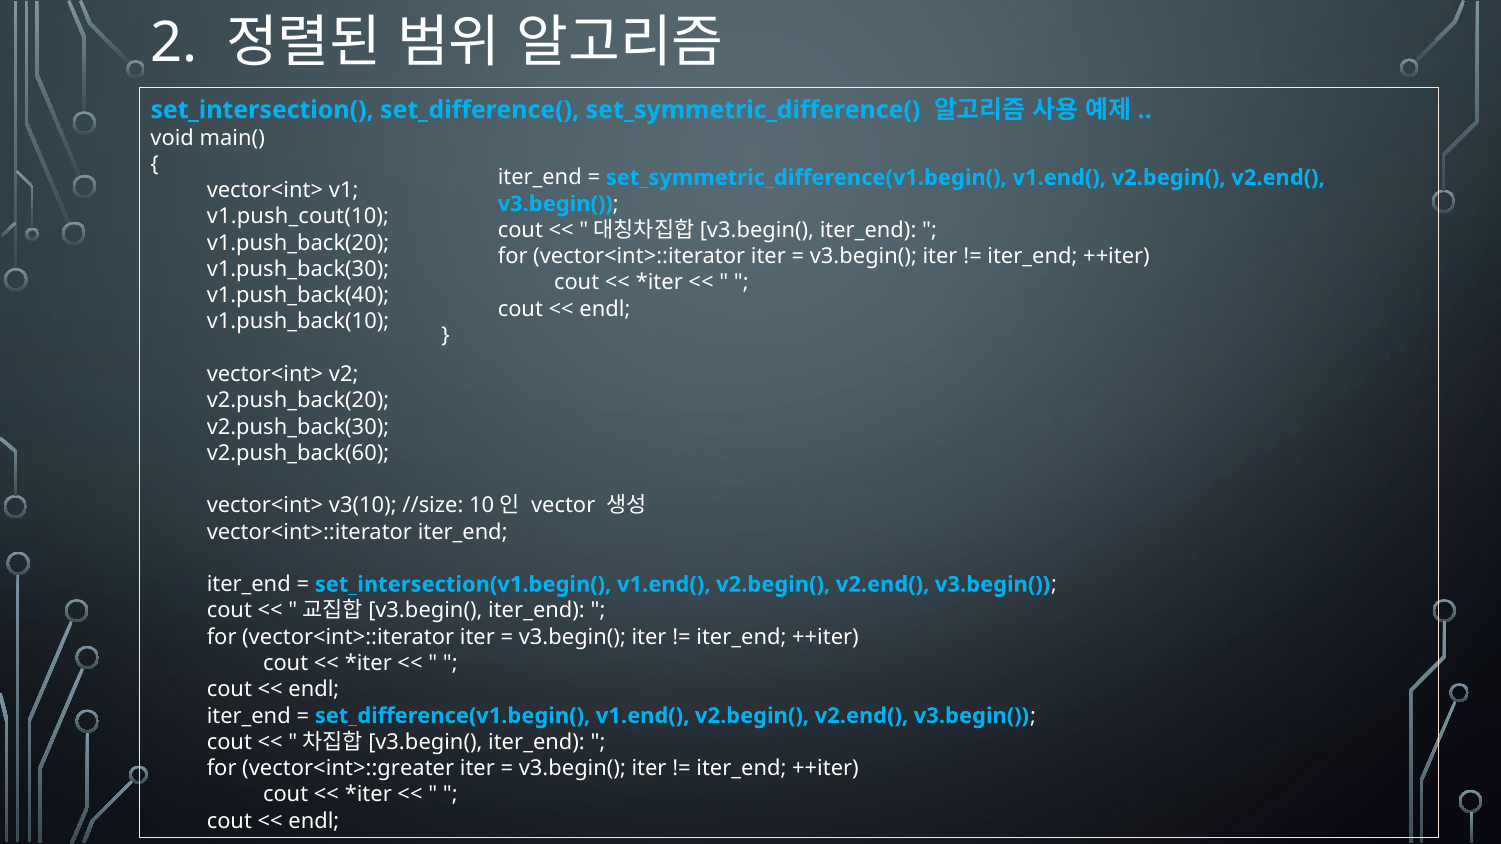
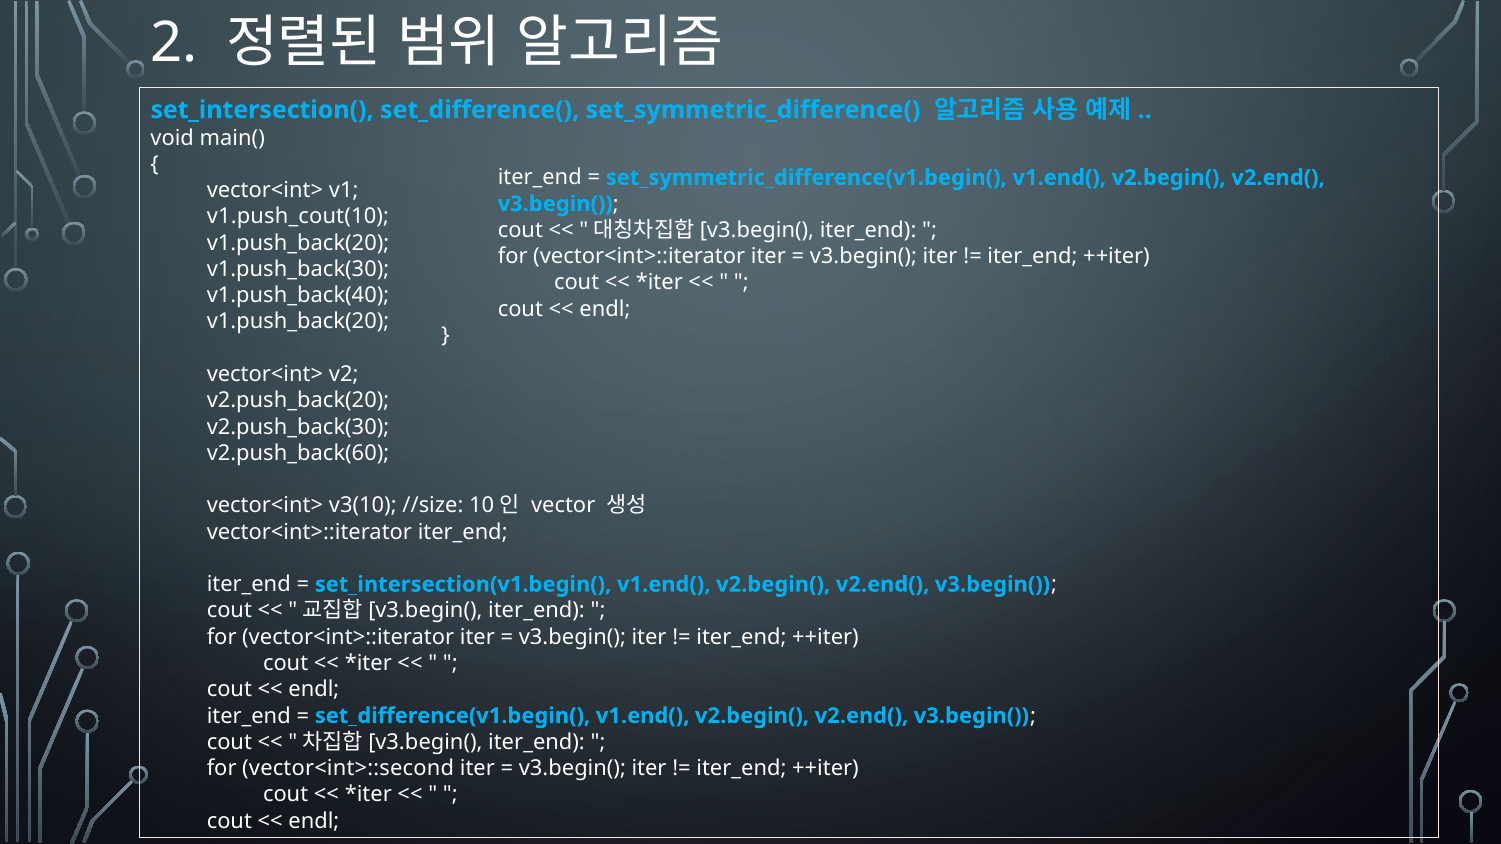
v1.push_back(10 at (298, 322): v1.push_back(10 -> v1.push_back(20
vector<int>::greater: vector<int>::greater -> vector<int>::second
